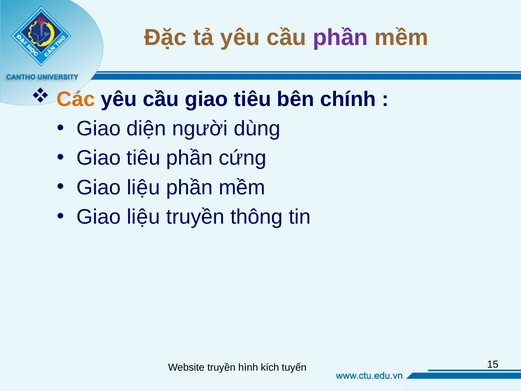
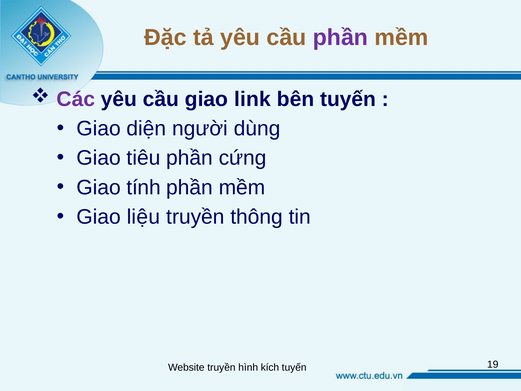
Các colour: orange -> purple
cầu giao tiêu: tiêu -> link
bên chính: chính -> tuyến
liệu at (143, 187): liệu -> tính
15: 15 -> 19
